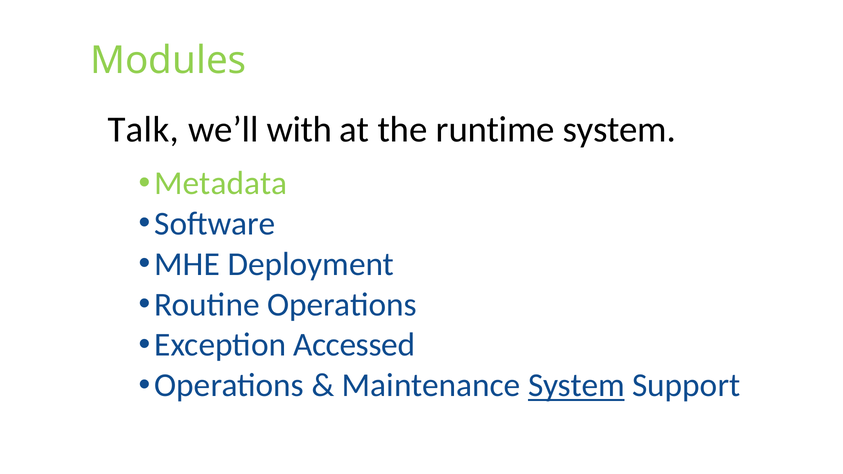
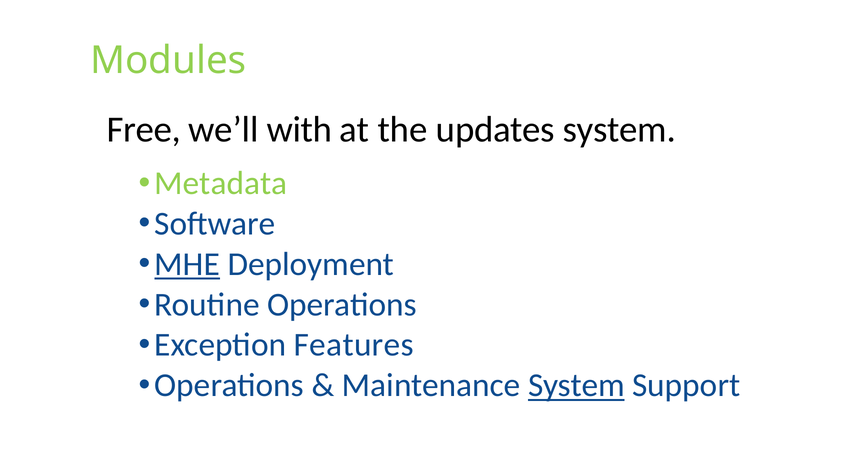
Talk: Talk -> Free
runtime: runtime -> updates
MHE underline: none -> present
Accessed: Accessed -> Features
